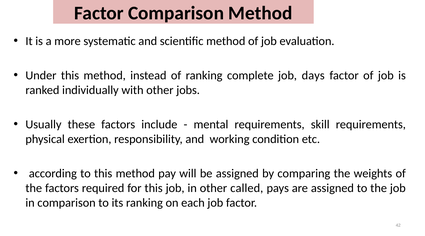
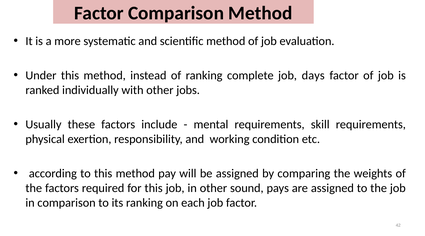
called: called -> sound
